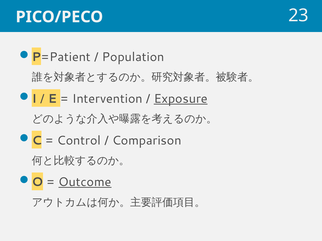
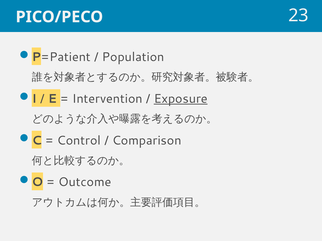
Outcome underline: present -> none
